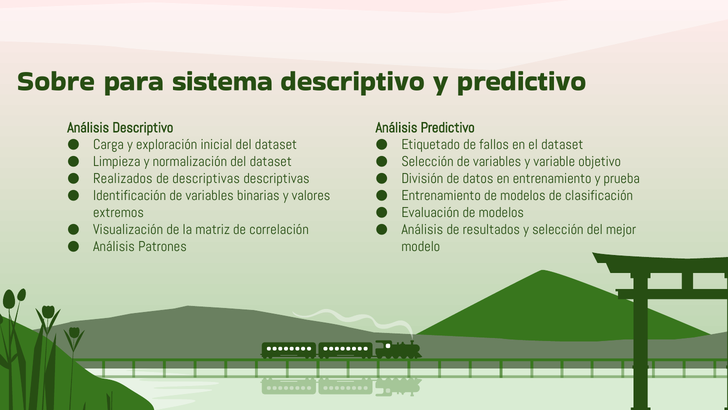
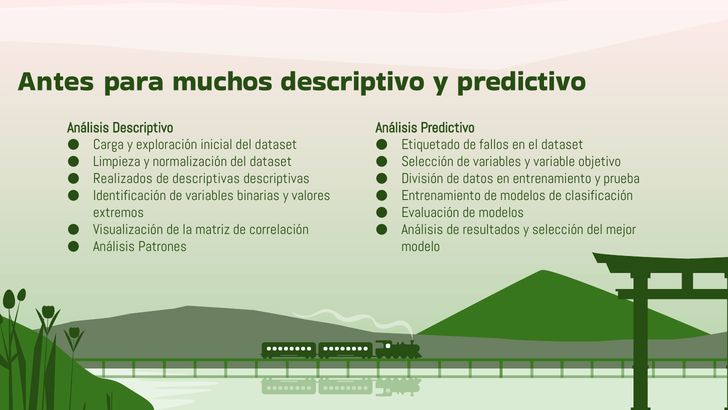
Sobre: Sobre -> Antes
sistema: sistema -> muchos
